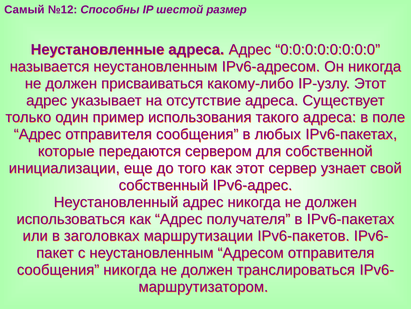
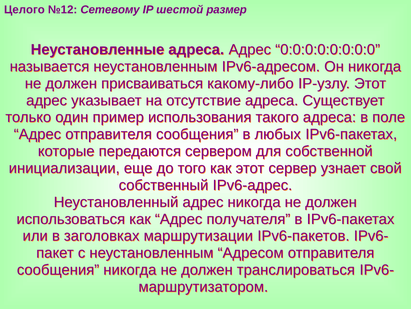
Самый: Самый -> Целого
Способны: Способны -> Сетевому
